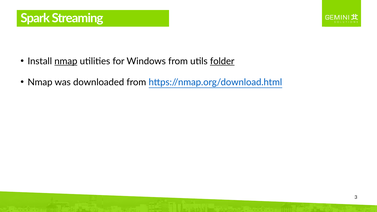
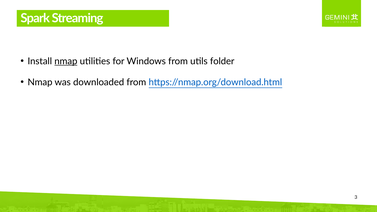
folder underline: present -> none
